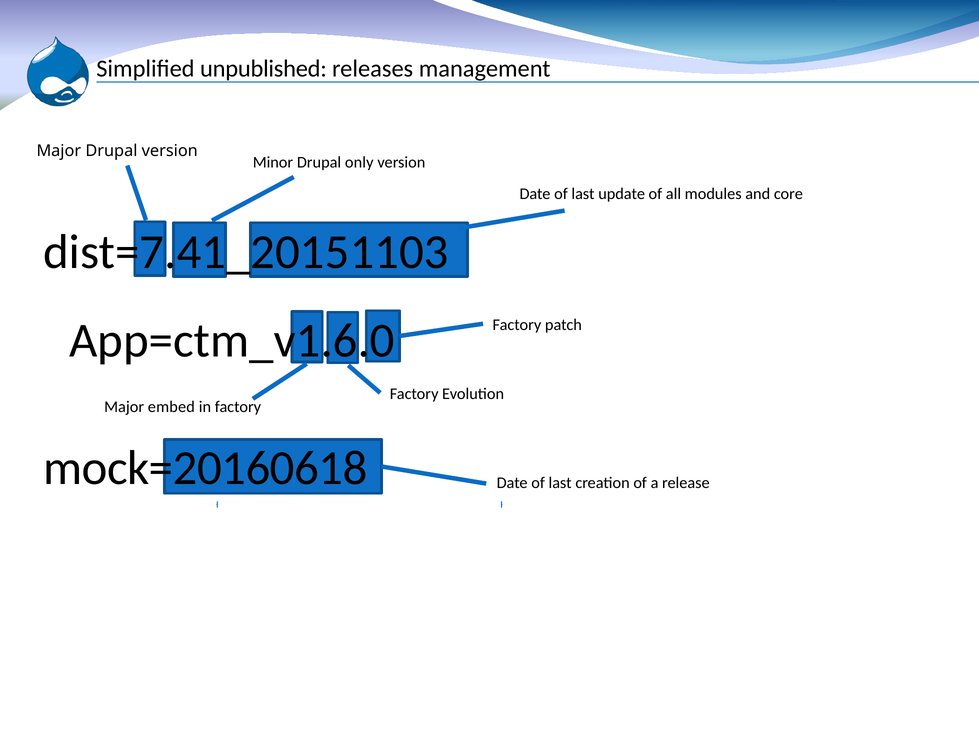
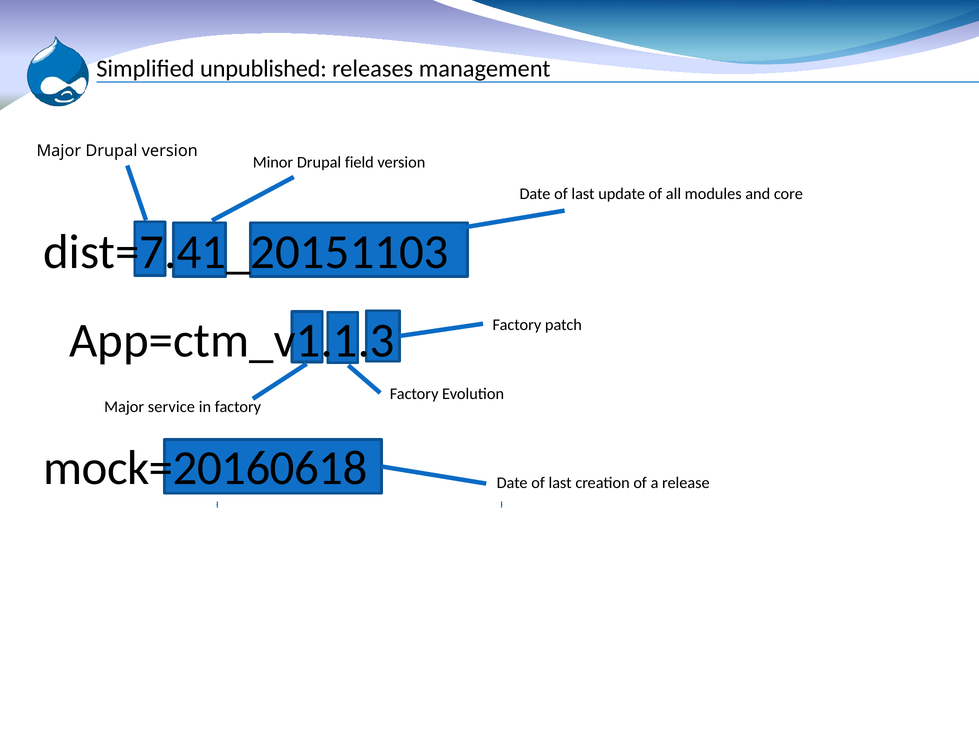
only: only -> field
App=ctm_v1.6.0: App=ctm_v1.6.0 -> App=ctm_v1.1.3
embed: embed -> service
